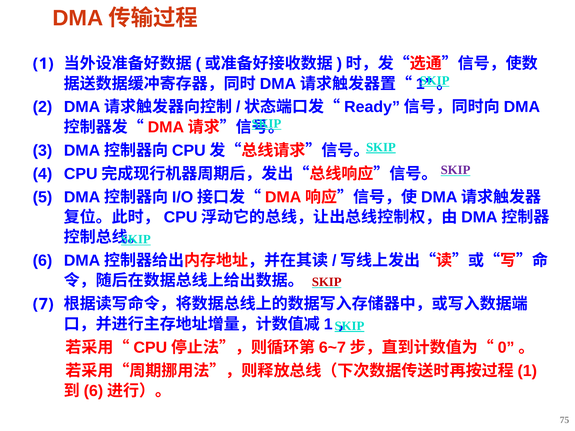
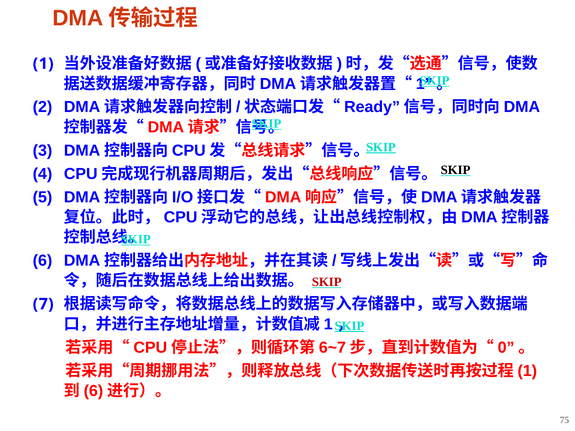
SKIP at (456, 170) colour: purple -> black
